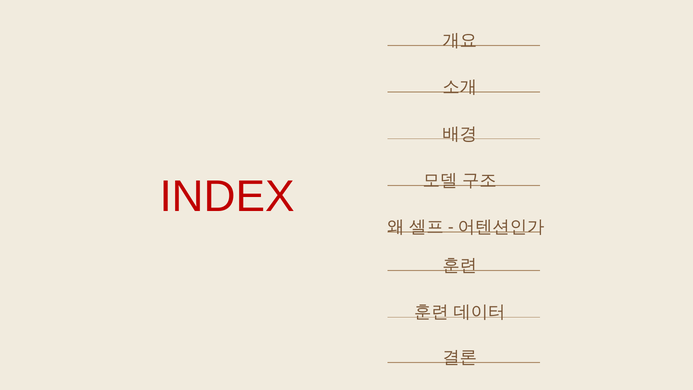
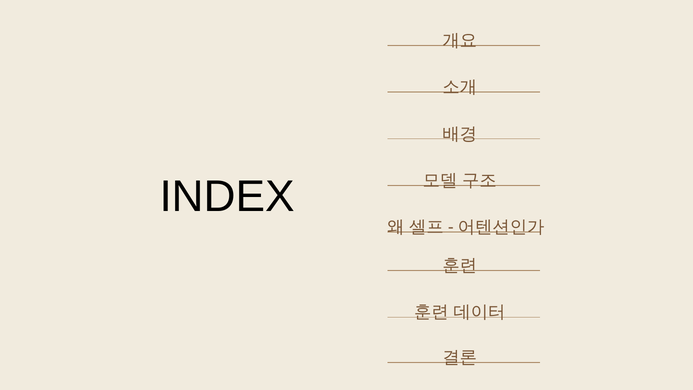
INDEX colour: red -> black
